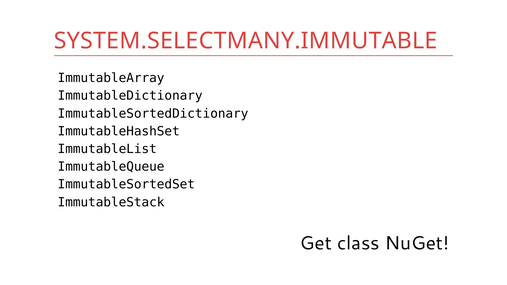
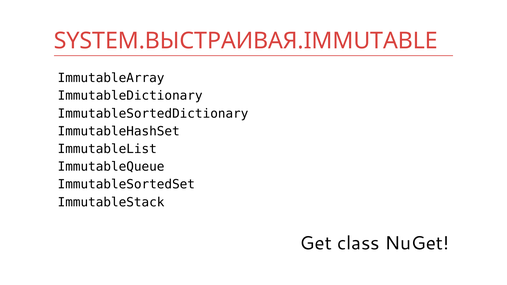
SYSTEM.SELECTMANY.IMMUTABLE: SYSTEM.SELECTMANY.IMMUTABLE -> SYSTEM.ВЫСТРАИВАЯ.IMMUTABLE
